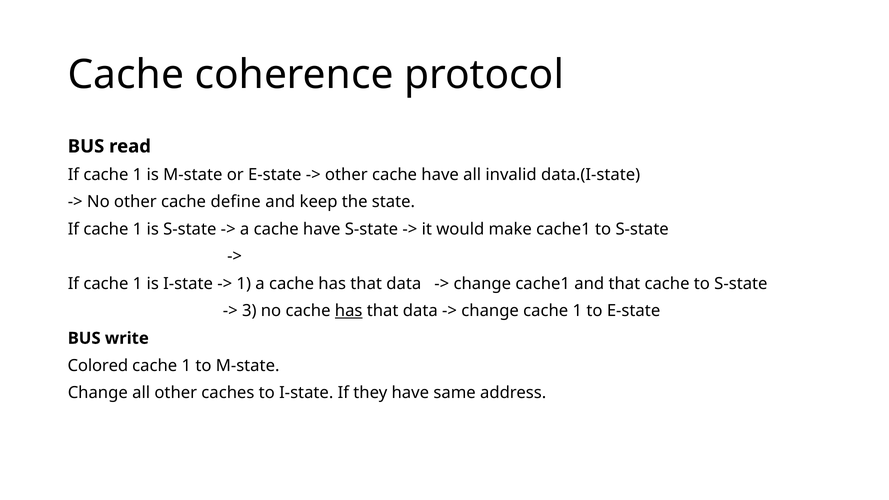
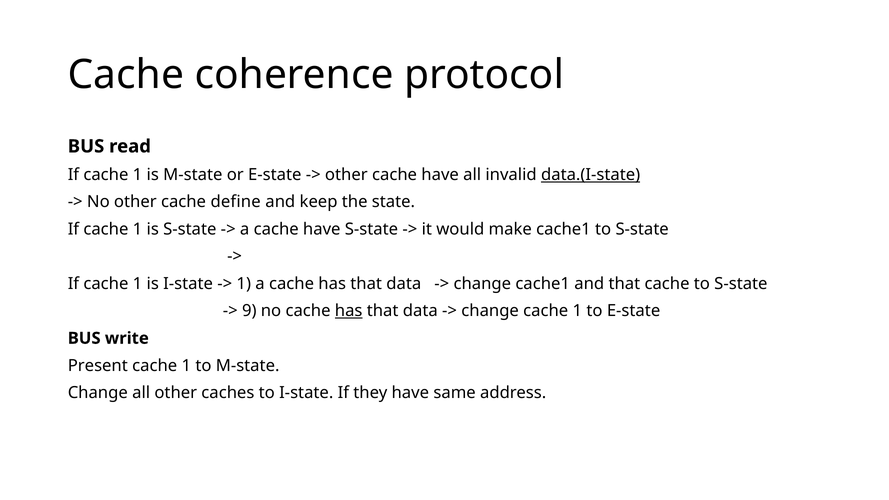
data.(I-state underline: none -> present
3: 3 -> 9
Colored: Colored -> Present
